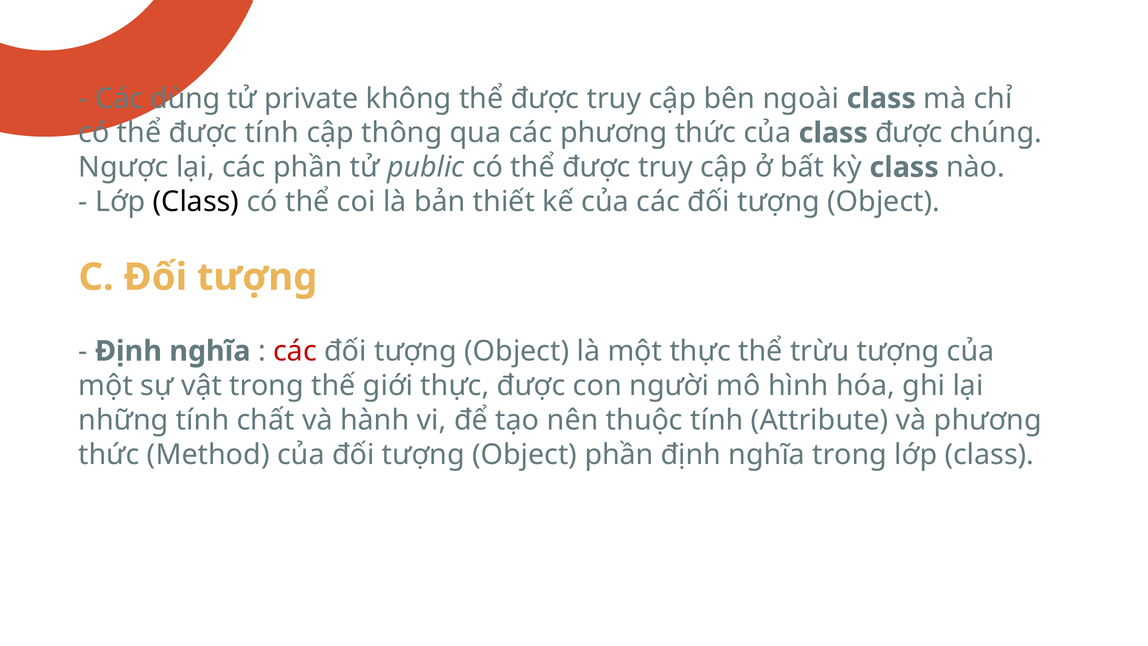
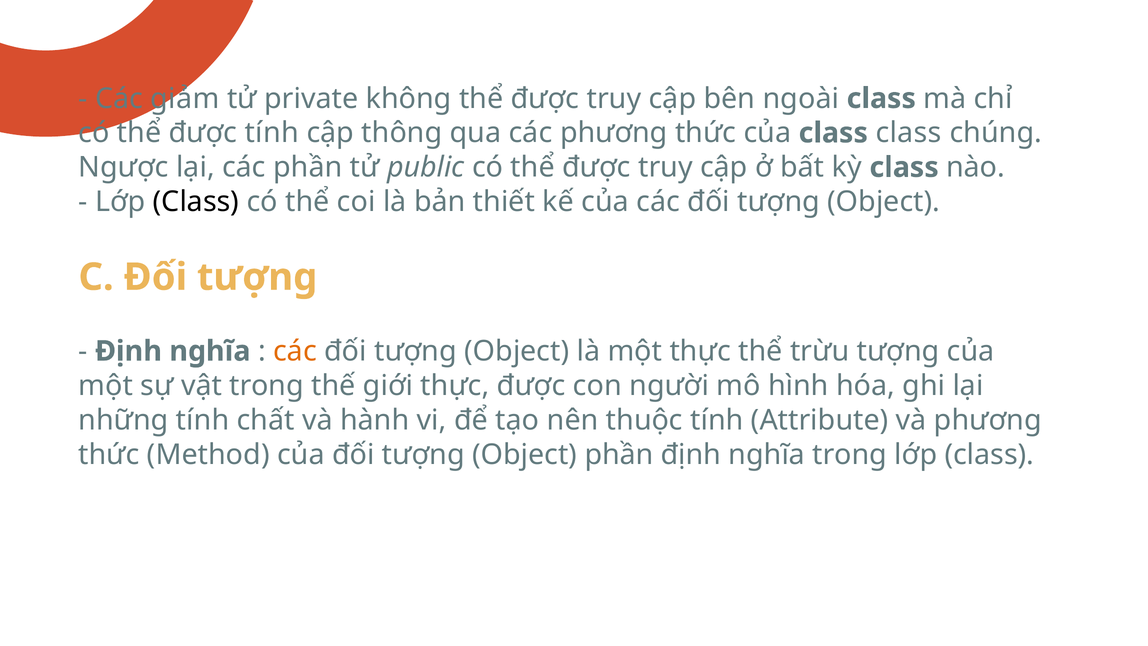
dùng: dùng -> giảm
class được: được -> class
các at (295, 351) colour: red -> orange
